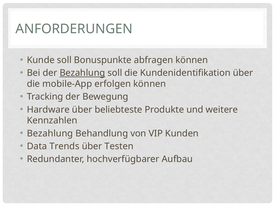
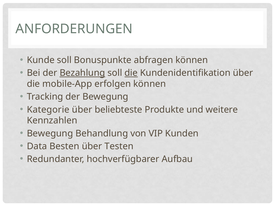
die at (131, 73) underline: none -> present
Hardware: Hardware -> Kategorie
Bezahlung at (50, 134): Bezahlung -> Bewegung
Trends: Trends -> Besten
